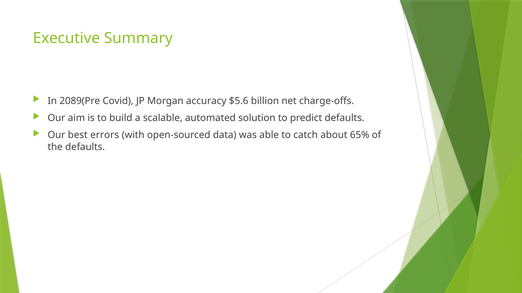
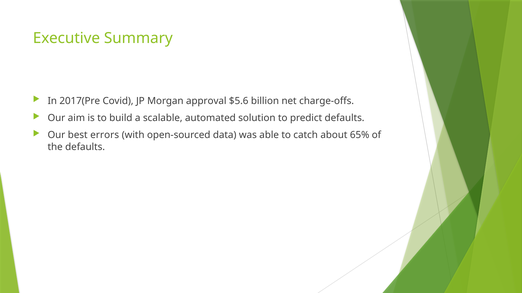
2089(Pre: 2089(Pre -> 2017(Pre
accuracy: accuracy -> approval
